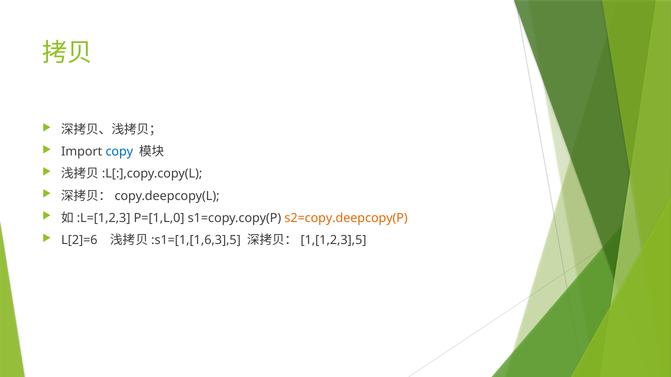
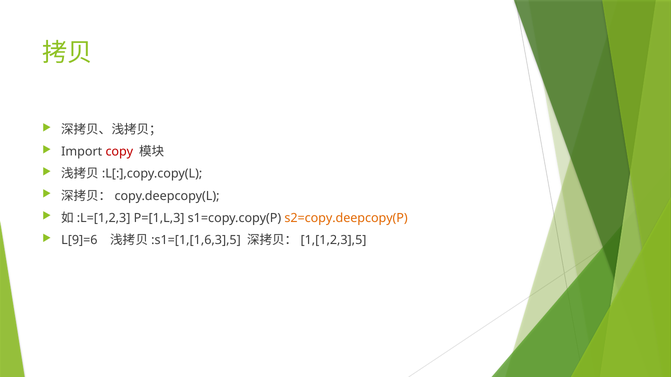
copy colour: blue -> red
P=[1,L,0: P=[1,L,0 -> P=[1,L,3
L[2]=6: L[2]=6 -> L[9]=6
